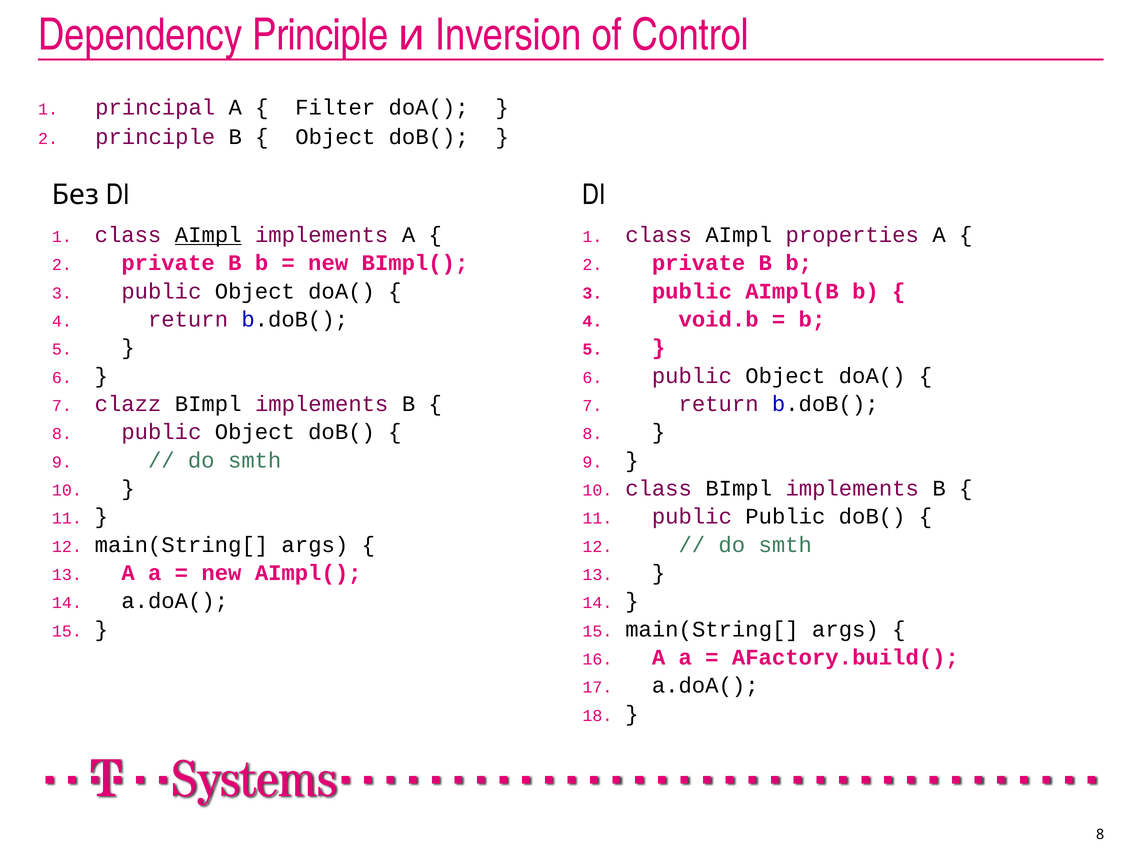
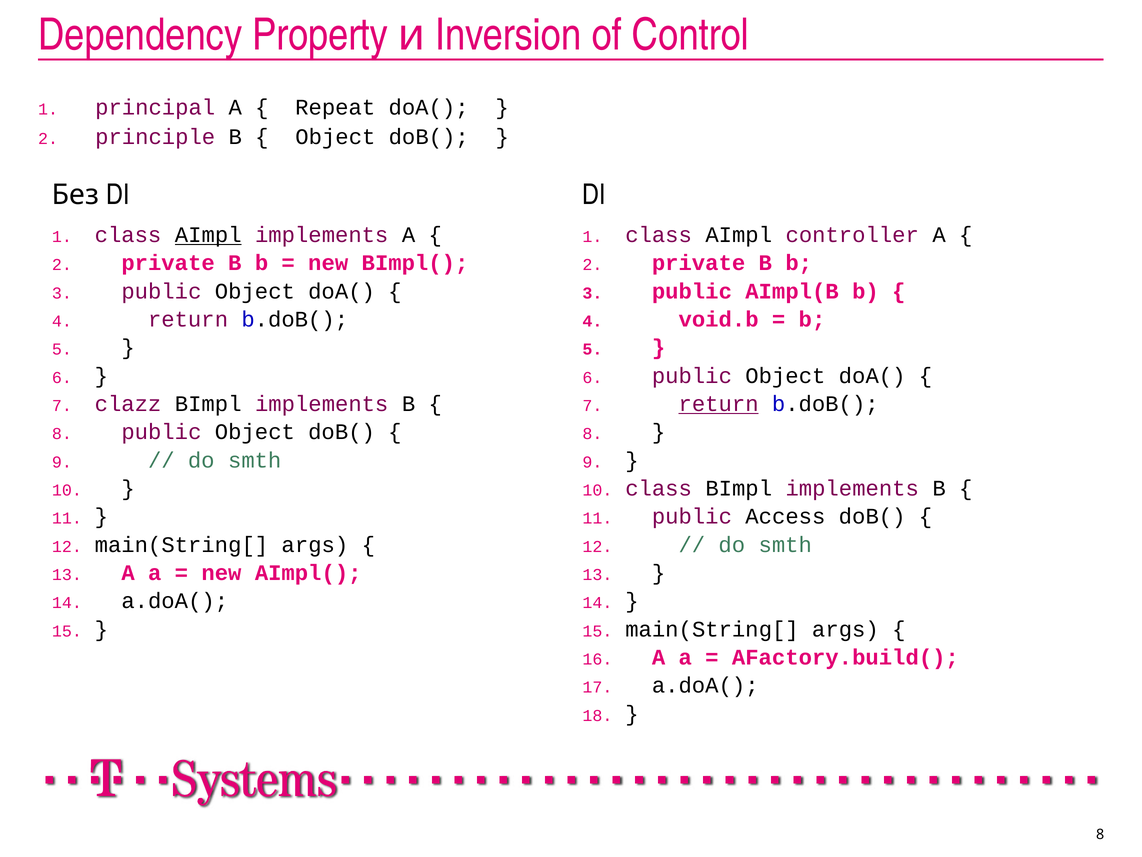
Dependency Principle: Principle -> Property
Filter: Filter -> Repeat
properties: properties -> controller
return at (719, 404) underline: none -> present
public Public: Public -> Access
